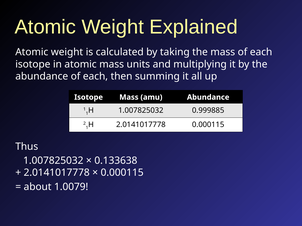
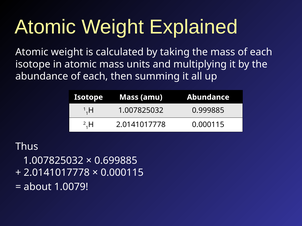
0.133638: 0.133638 -> 0.699885
